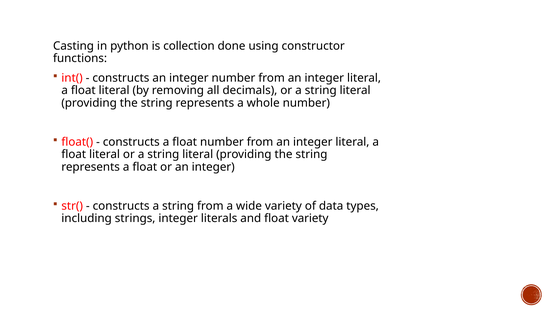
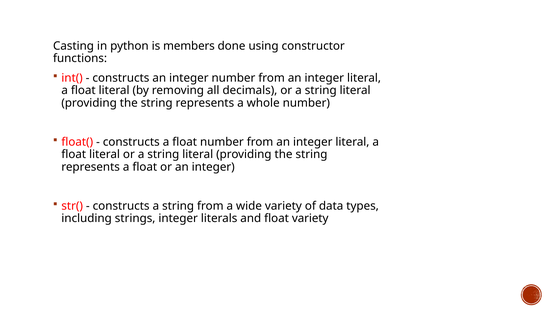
collection: collection -> members
